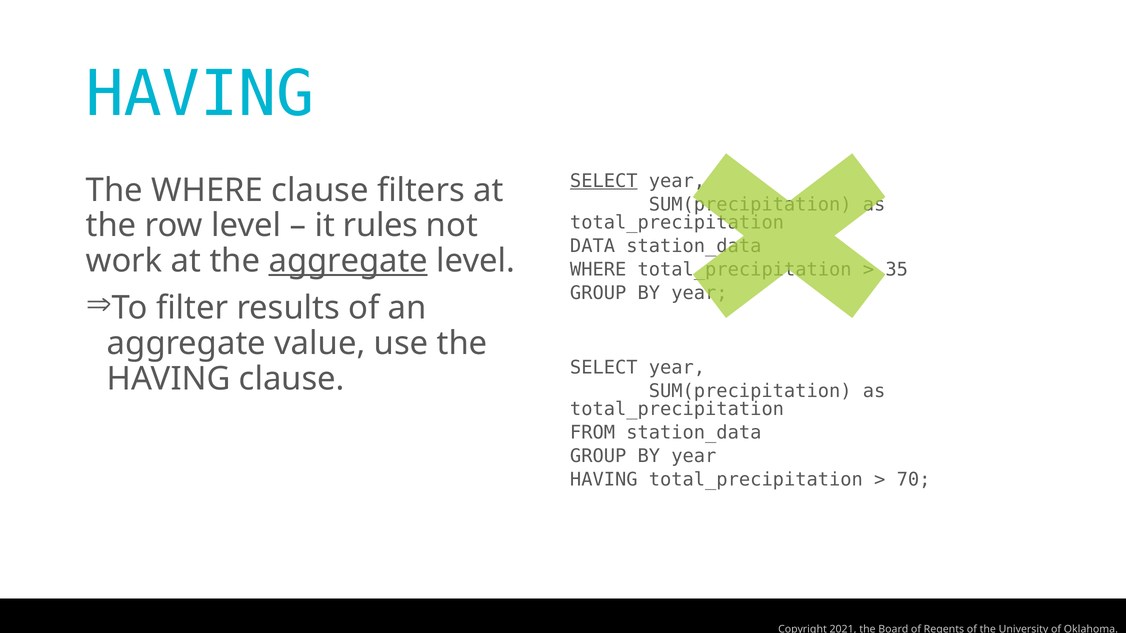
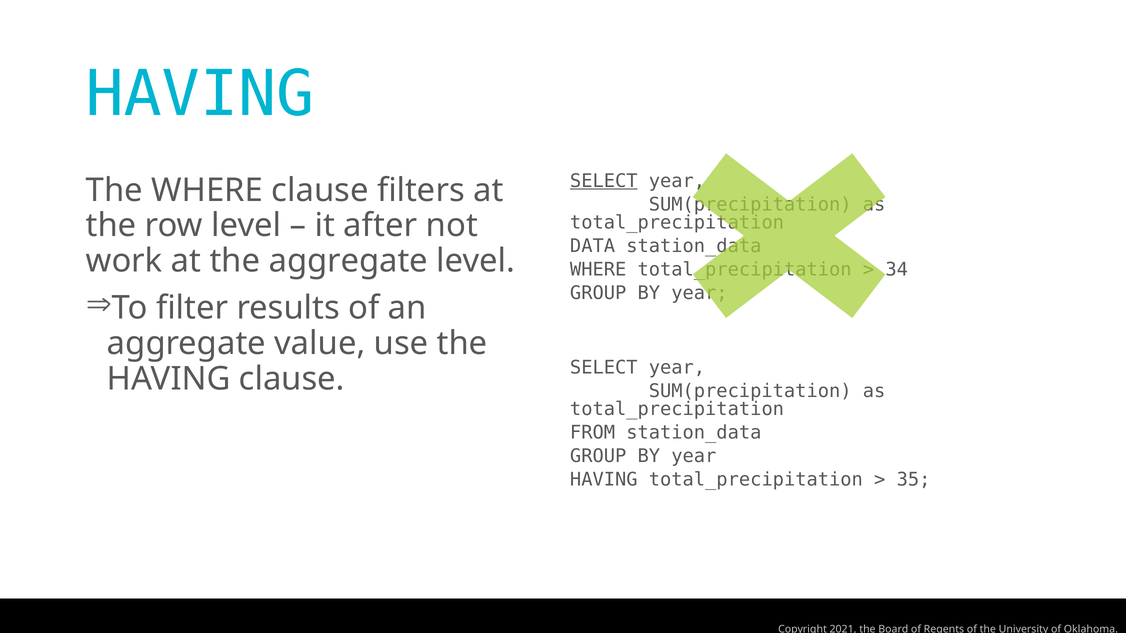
rules: rules -> after
aggregate at (348, 261) underline: present -> none
35: 35 -> 34
70: 70 -> 35
